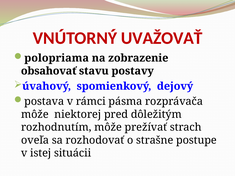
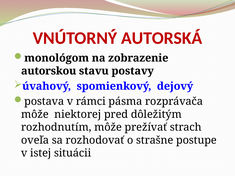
UVAŽOVAŤ: UVAŽOVAŤ -> AUTORSKÁ
polopriama: polopriama -> monológom
obsahovať: obsahovať -> autorskou
